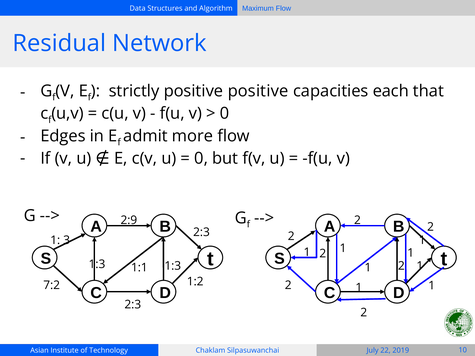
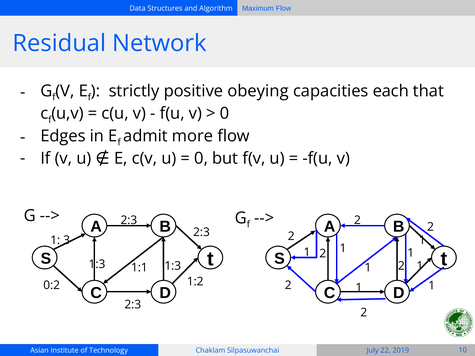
positive positive: positive -> obeying
2:9 at (129, 220): 2:9 -> 2:3
7:2: 7:2 -> 0:2
